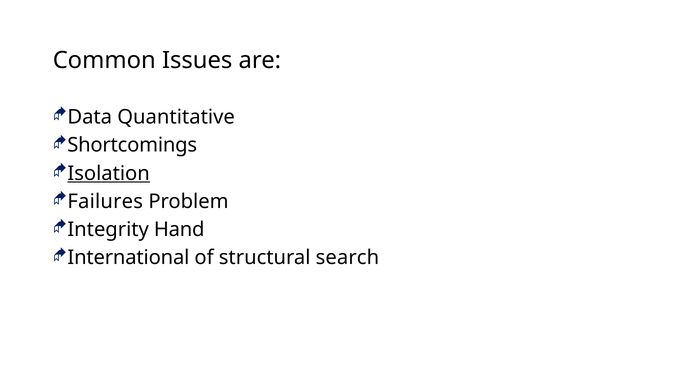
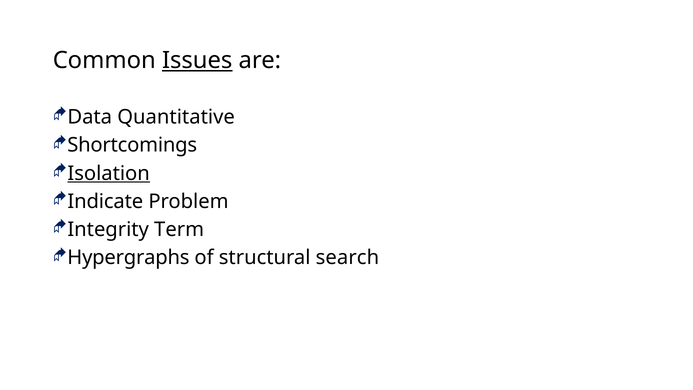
Issues underline: none -> present
Failures: Failures -> Indicate
Hand: Hand -> Term
International: International -> Hypergraphs
